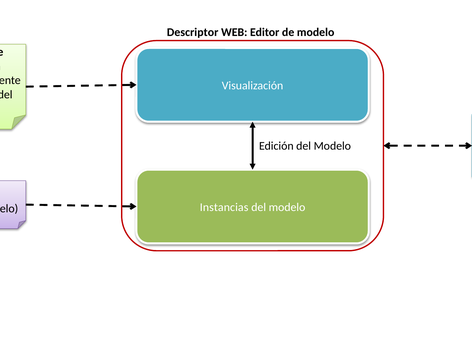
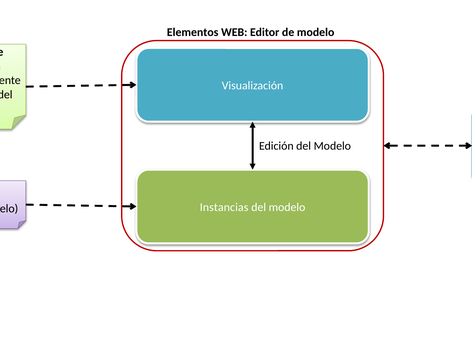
Descriptor at (193, 32): Descriptor -> Elementos
